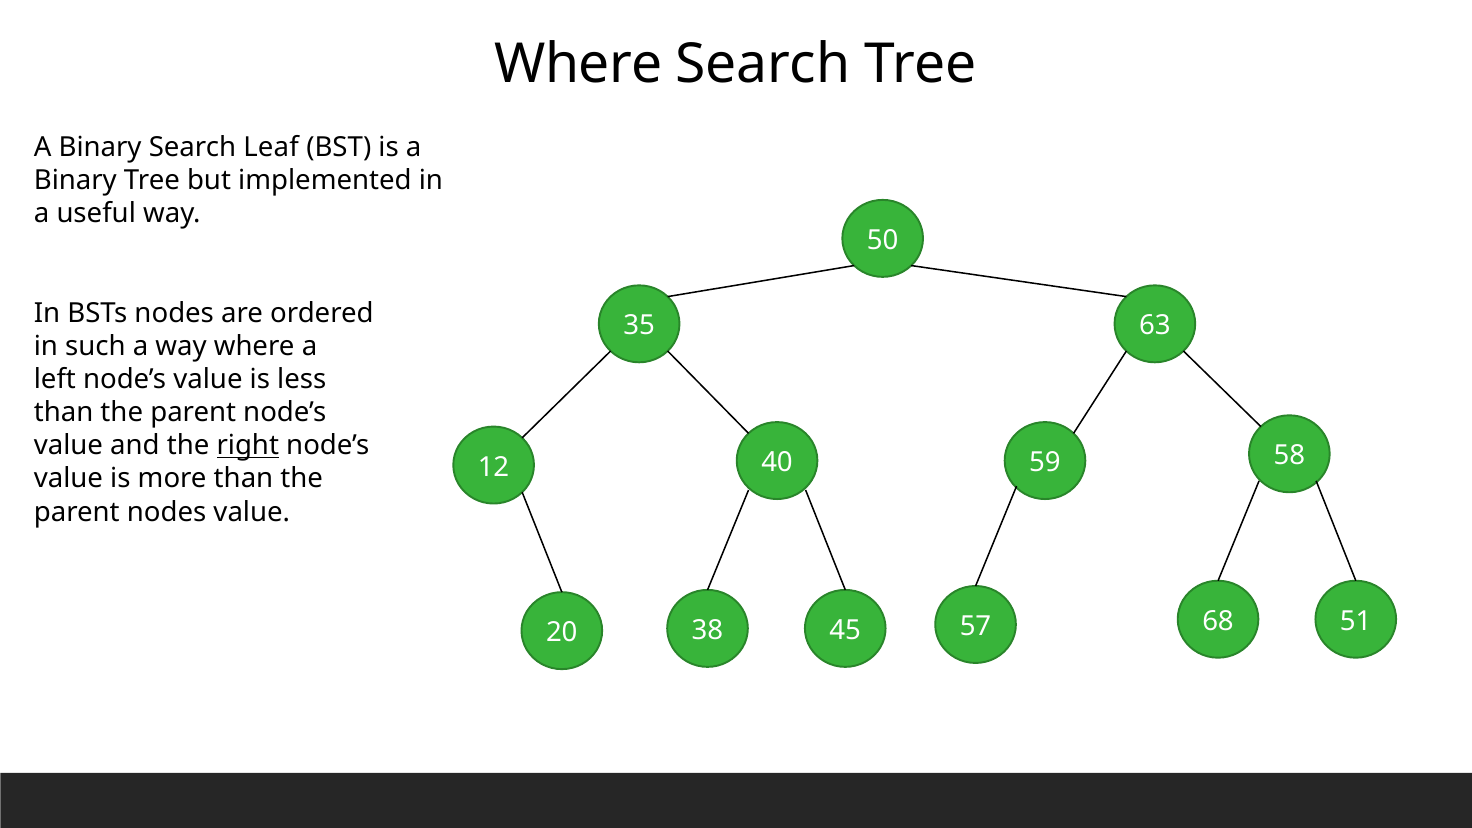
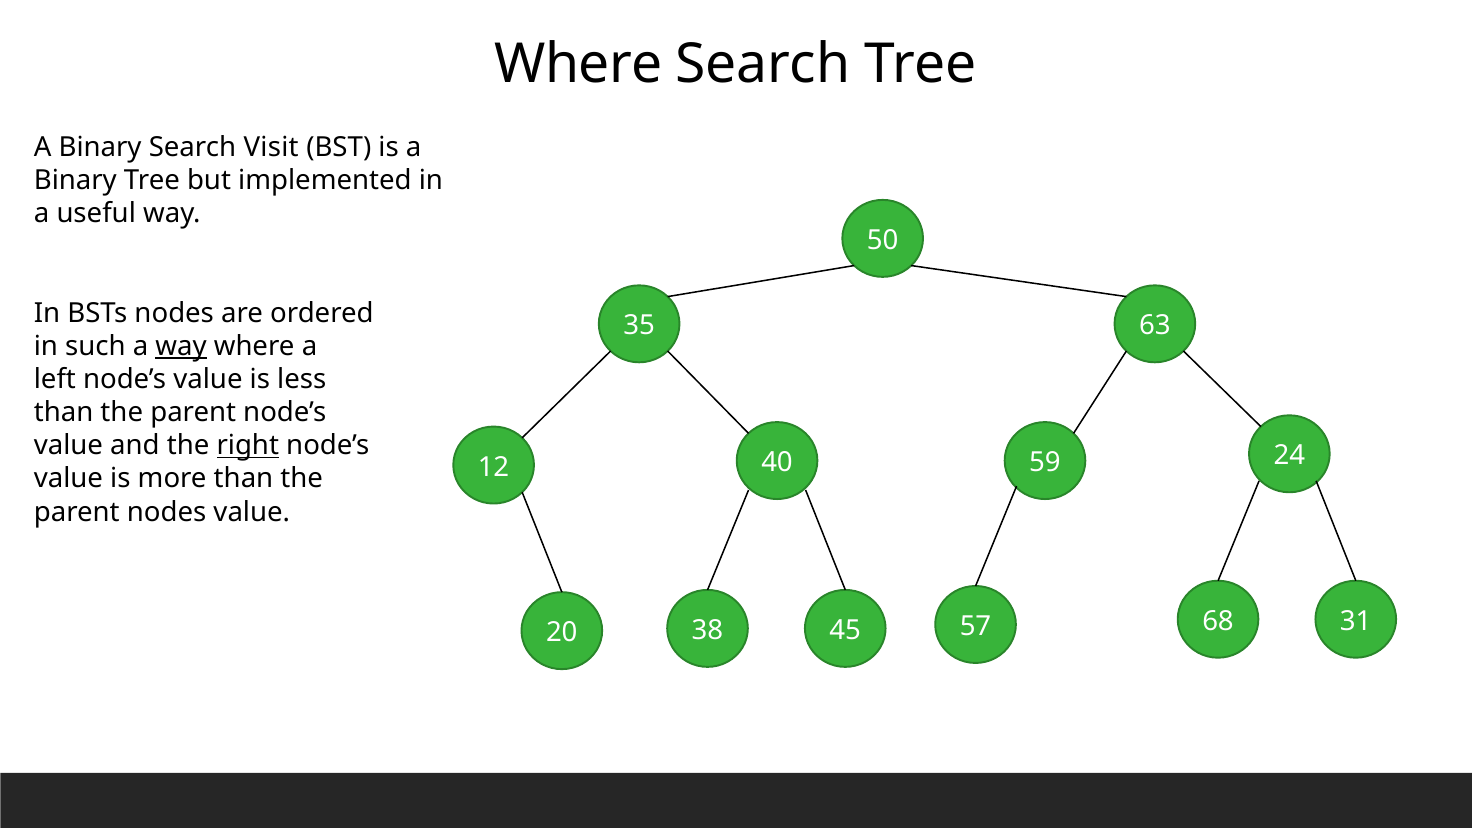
Leaf: Leaf -> Visit
way at (181, 346) underline: none -> present
58: 58 -> 24
51: 51 -> 31
